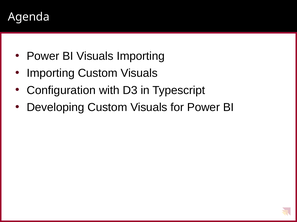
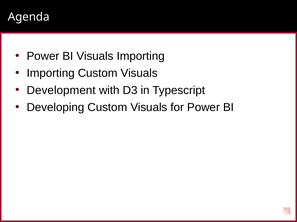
Configuration: Configuration -> Development
